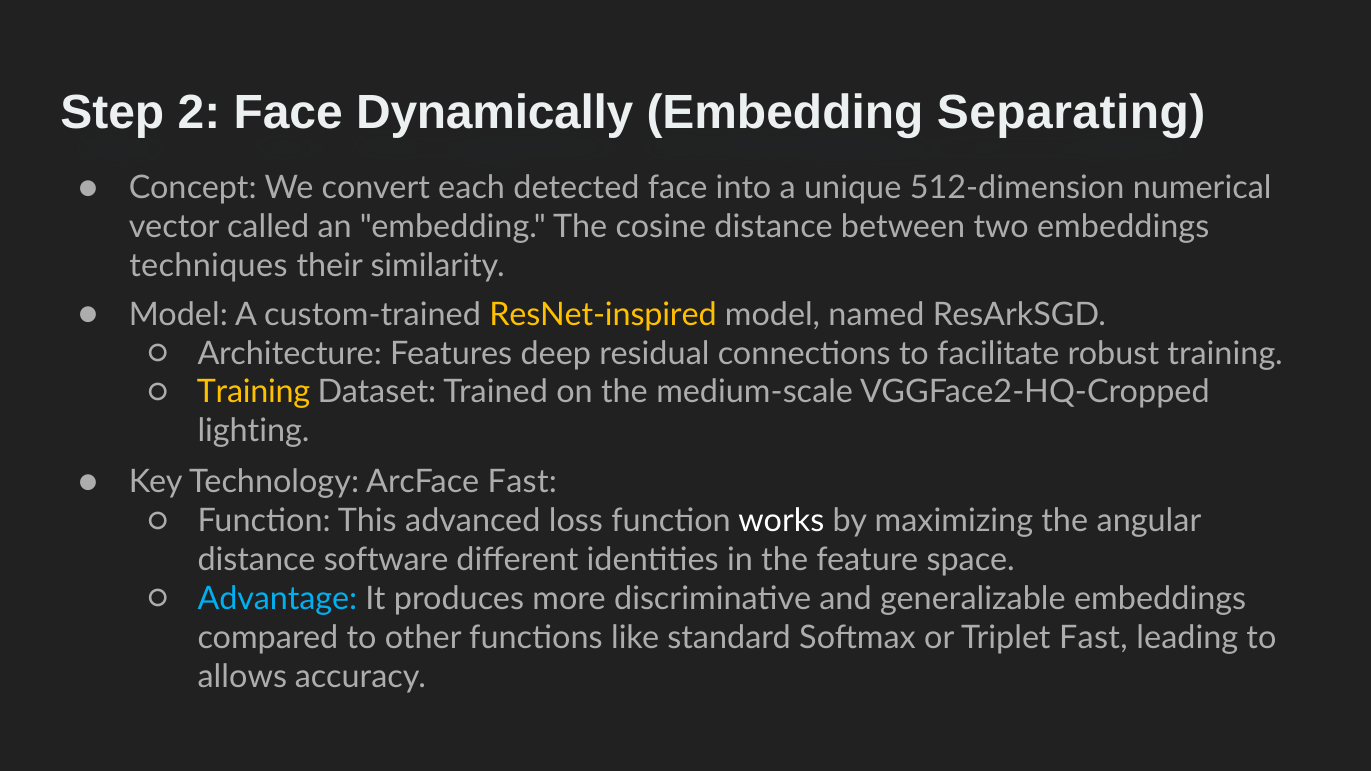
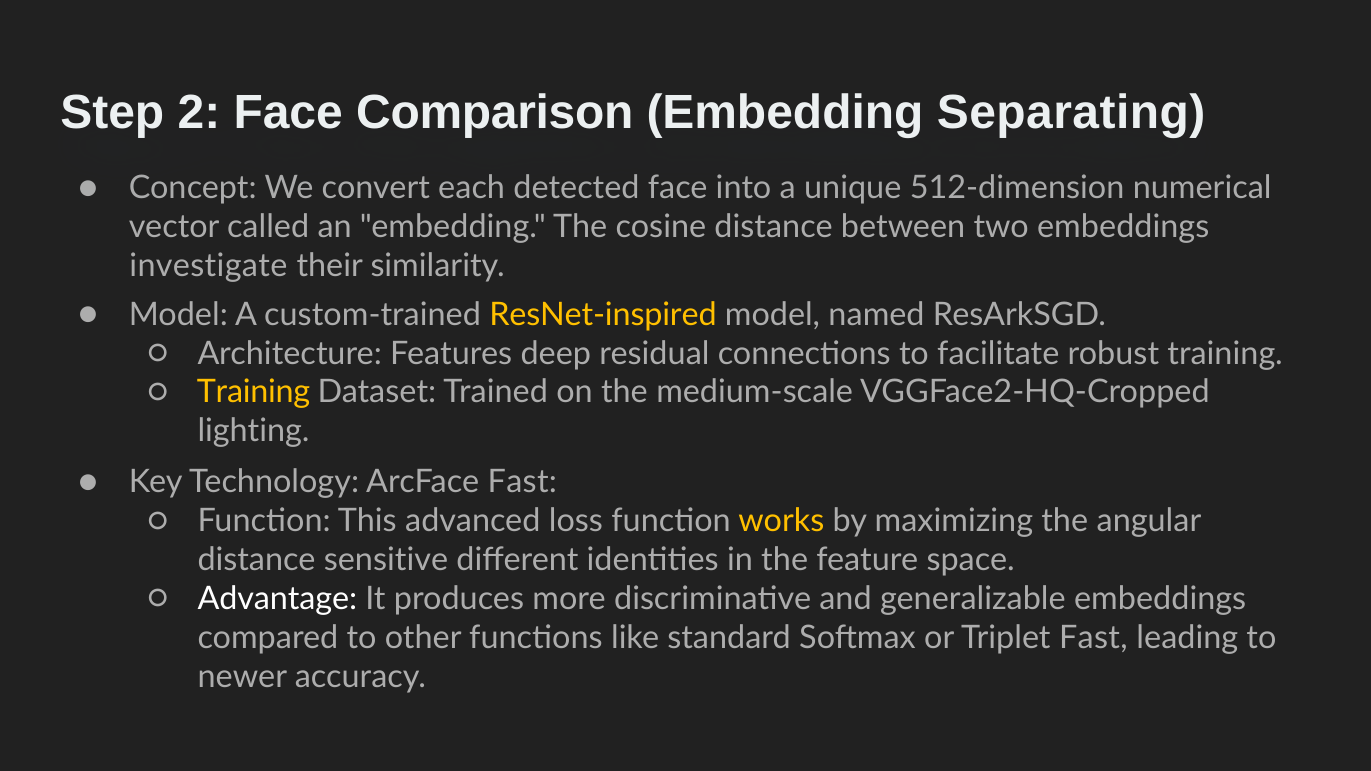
Dynamically: Dynamically -> Comparison
techniques: techniques -> investigate
works colour: white -> yellow
software: software -> sensitive
Advantage colour: light blue -> white
allows: allows -> newer
